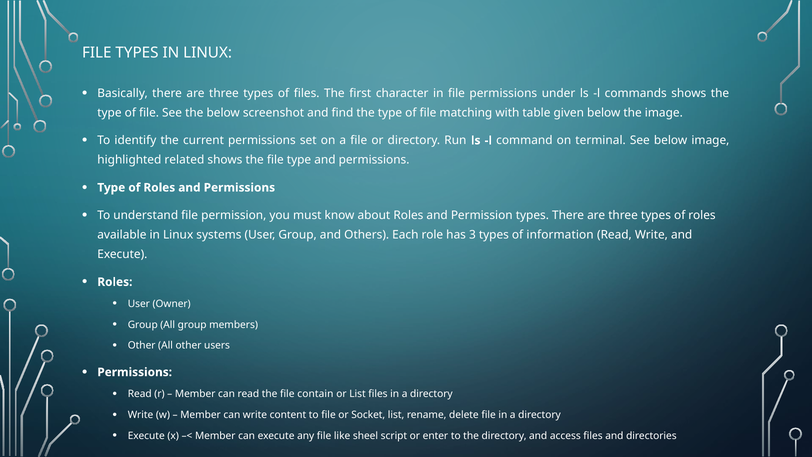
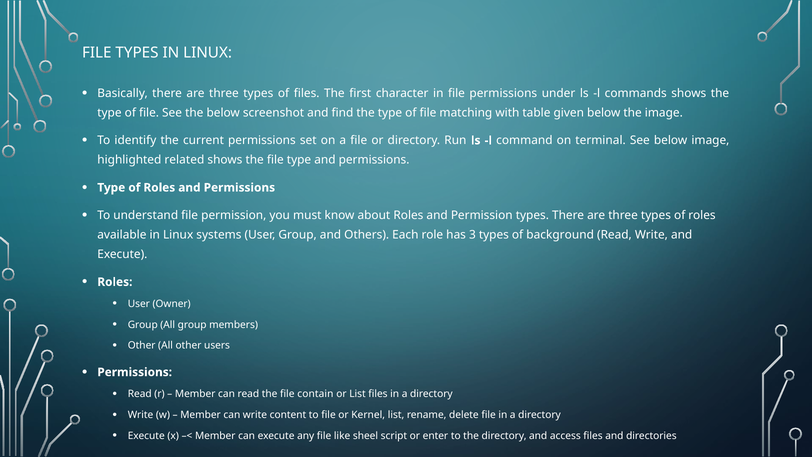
information: information -> background
Socket: Socket -> Kernel
